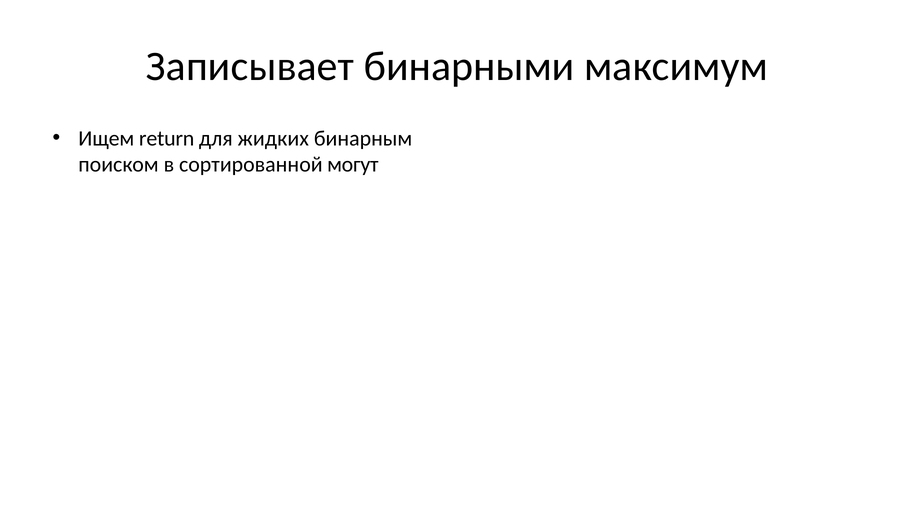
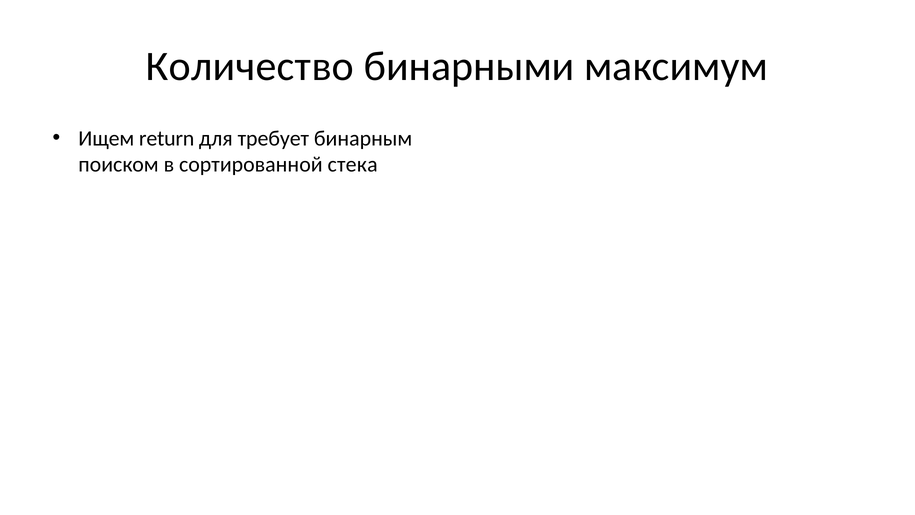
Записывает at (250, 66): Записывает -> Количество
жидких: жидких -> требует
могут: могут -> стека
